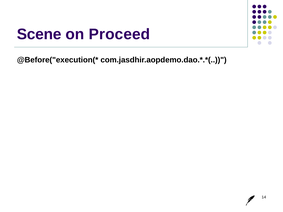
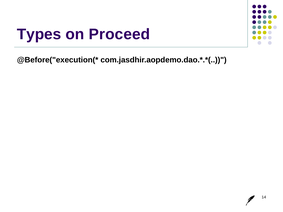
Scene: Scene -> Types
